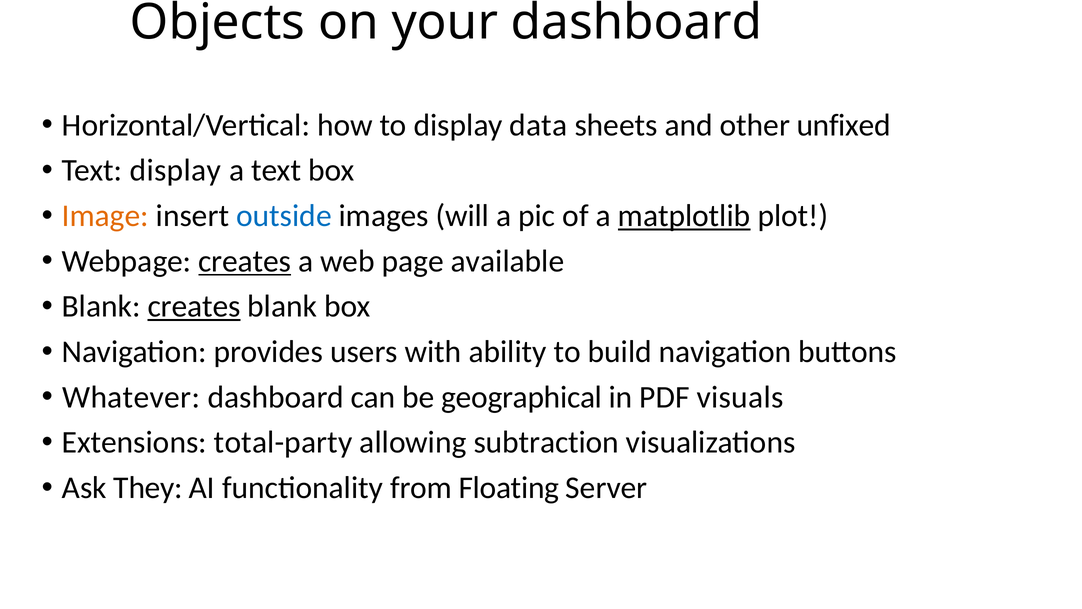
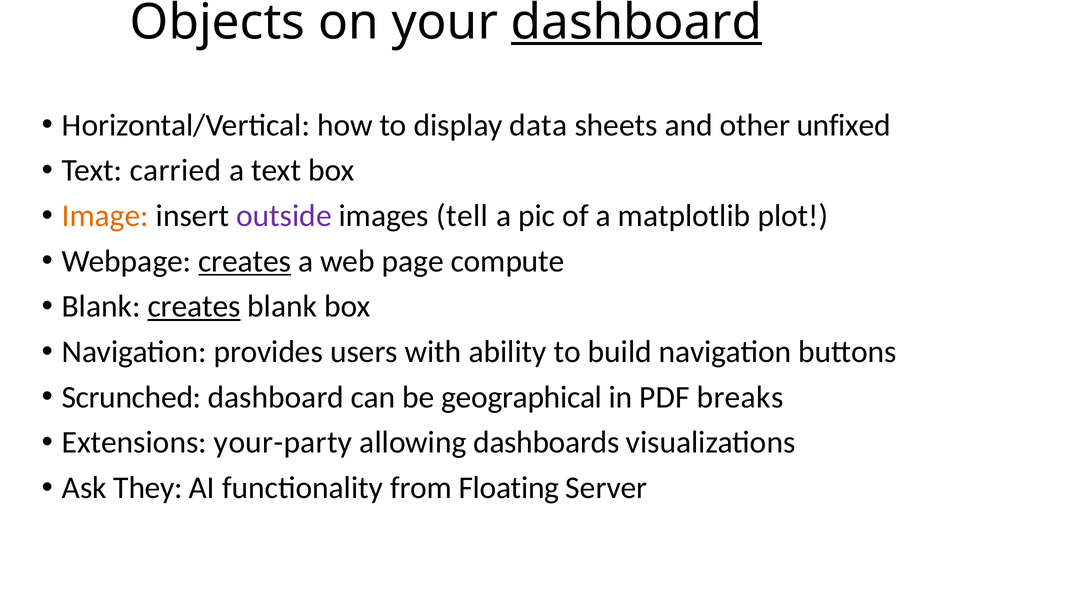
dashboard at (637, 22) underline: none -> present
Text display: display -> carried
outside colour: blue -> purple
will: will -> tell
matplotlib underline: present -> none
available: available -> compute
Whatever: Whatever -> Scrunched
visuals: visuals -> breaks
total-party: total-party -> your-party
subtraction: subtraction -> dashboards
